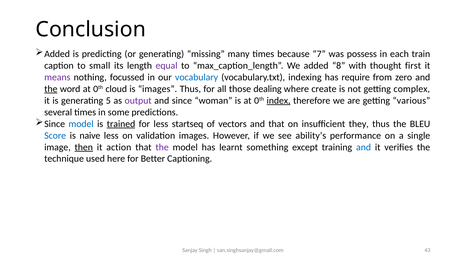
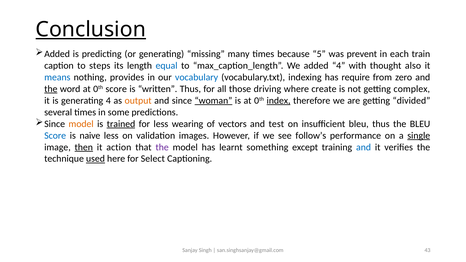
Conclusion underline: none -> present
7: 7 -> 5
possess: possess -> prevent
small: small -> steps
equal colour: purple -> blue
added 8: 8 -> 4
first: first -> also
means colour: purple -> blue
focussed: focussed -> provides
0th cloud: cloud -> score
is images: images -> written
dealing: dealing -> driving
generating 5: 5 -> 4
output colour: purple -> orange
woman underline: none -> present
various: various -> divided
model at (81, 124) colour: blue -> orange
startseq: startseq -> wearing
and that: that -> test
insufficient they: they -> bleu
ability’s: ability’s -> follow’s
single underline: none -> present
used underline: none -> present
Better: Better -> Select
